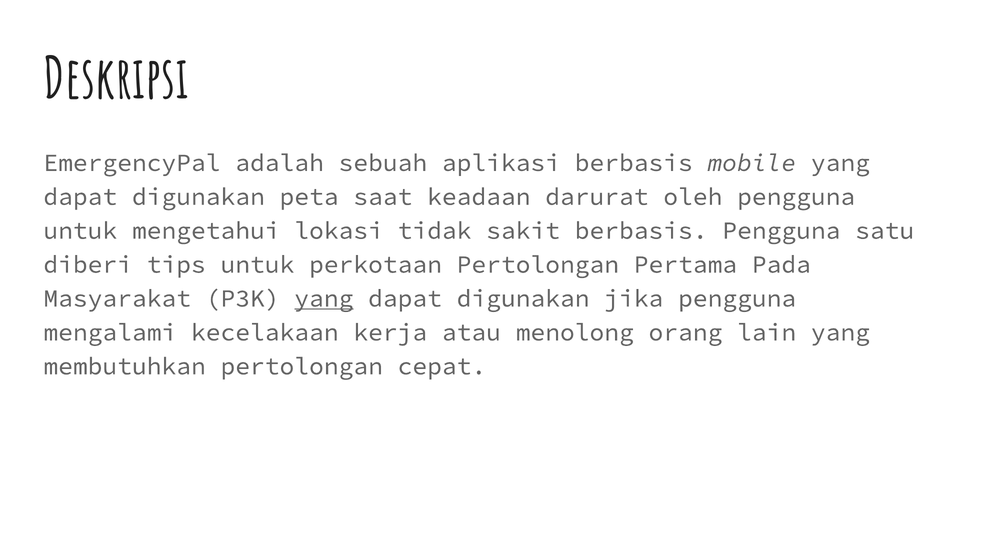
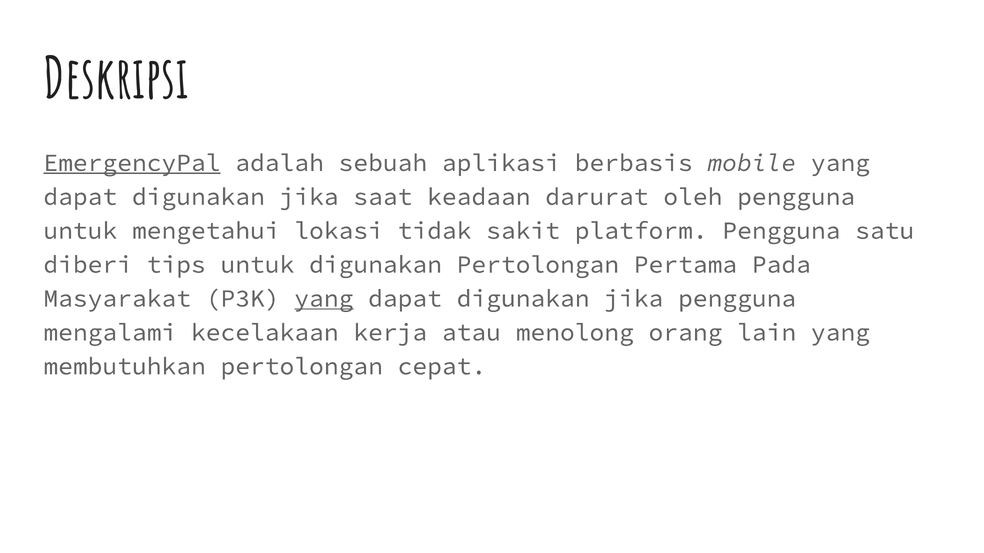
EmergencyPal underline: none -> present
peta at (309, 197): peta -> jika
sakit berbasis: berbasis -> platform
untuk perkotaan: perkotaan -> digunakan
